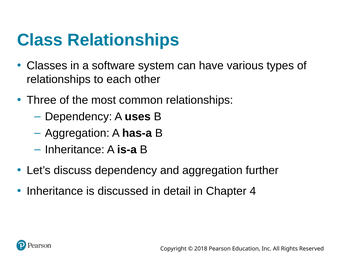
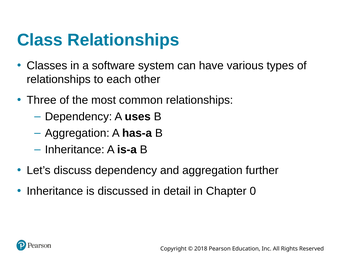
4: 4 -> 0
